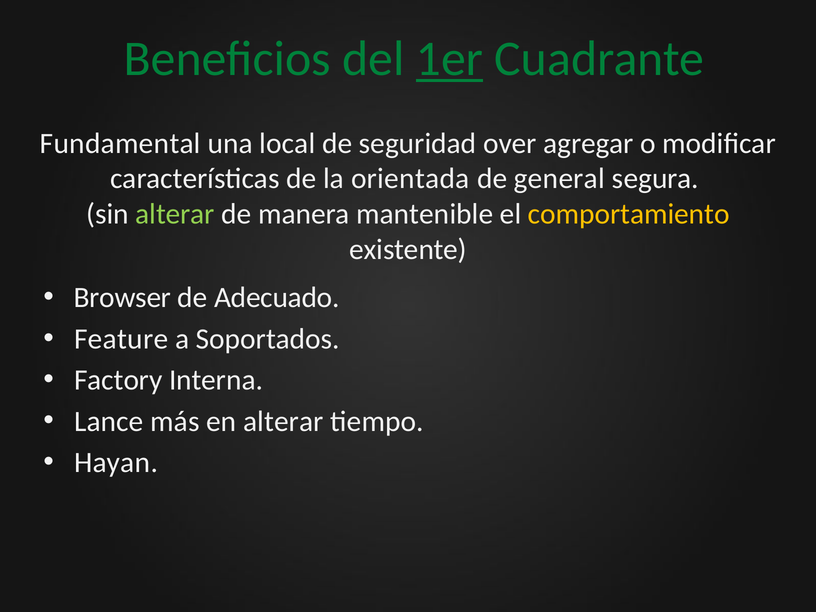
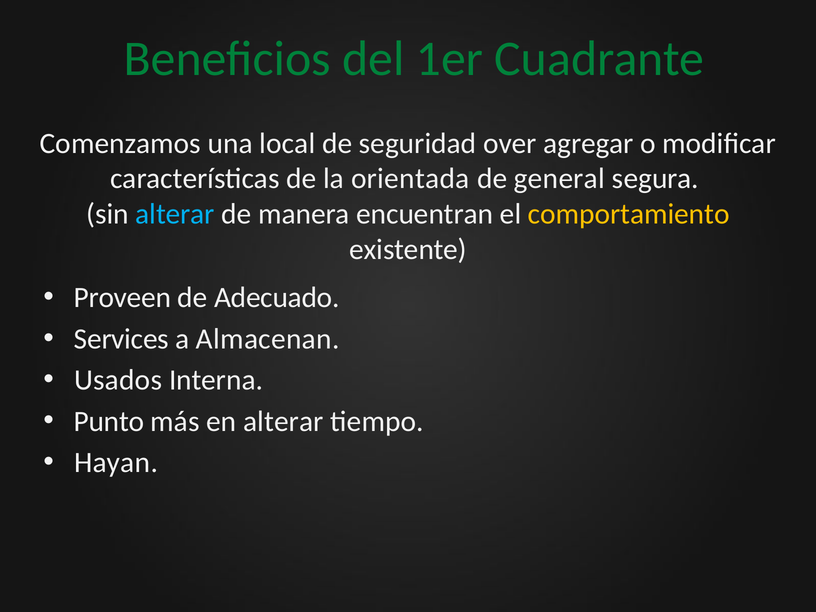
1er underline: present -> none
Fundamental: Fundamental -> Comenzamos
alterar at (175, 214) colour: light green -> light blue
mantenible: mantenible -> encuentran
Browser: Browser -> Proveen
Feature: Feature -> Services
Soportados: Soportados -> Almacenan
Factory: Factory -> Usados
Lance: Lance -> Punto
